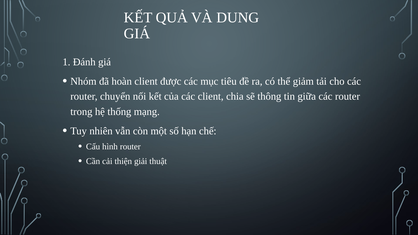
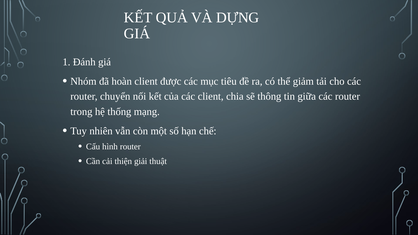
DUNG: DUNG -> DỰNG
